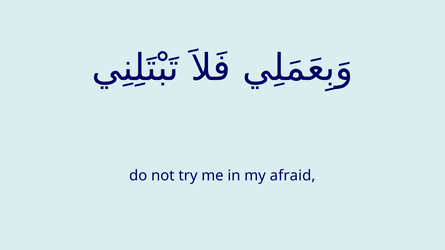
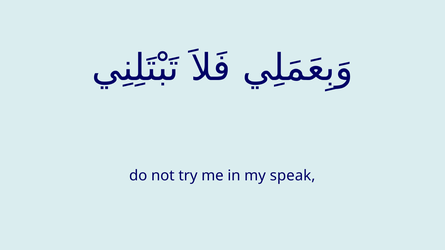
afraid: afraid -> speak
